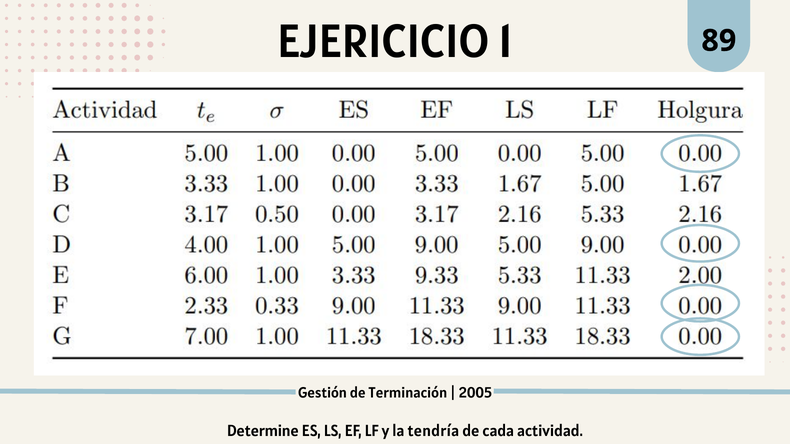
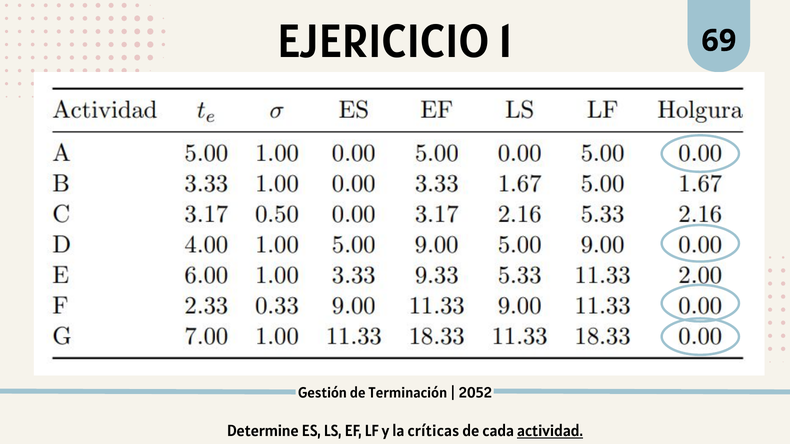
89: 89 -> 69
2005: 2005 -> 2052
tendría: tendría -> críticas
actividad underline: none -> present
